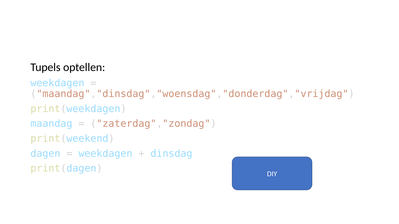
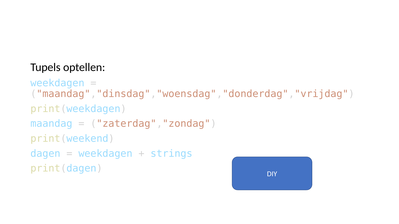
dinsdag: dinsdag -> strings
